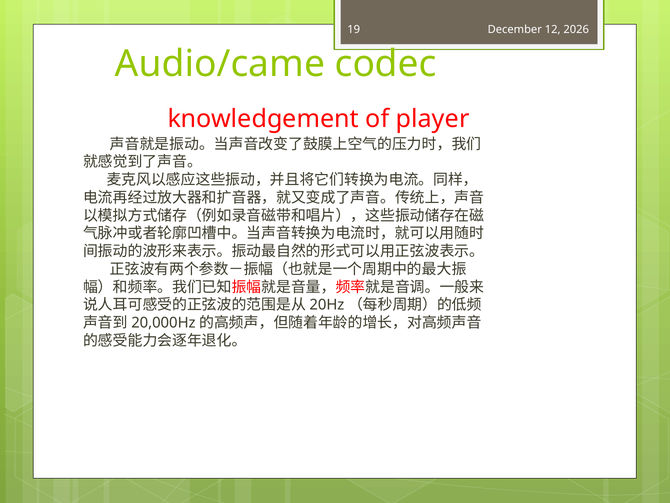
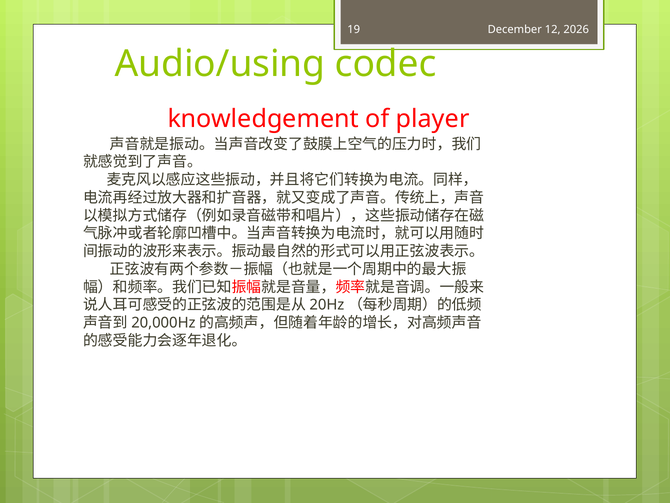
Audio/came: Audio/came -> Audio/using
